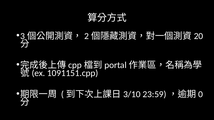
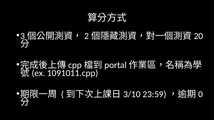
1091151.cpp: 1091151.cpp -> 1091011.cpp
